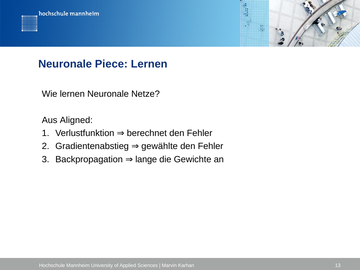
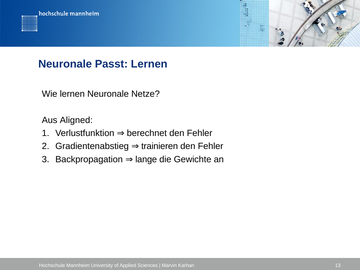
Piece: Piece -> Passt
gewählte: gewählte -> trainieren
